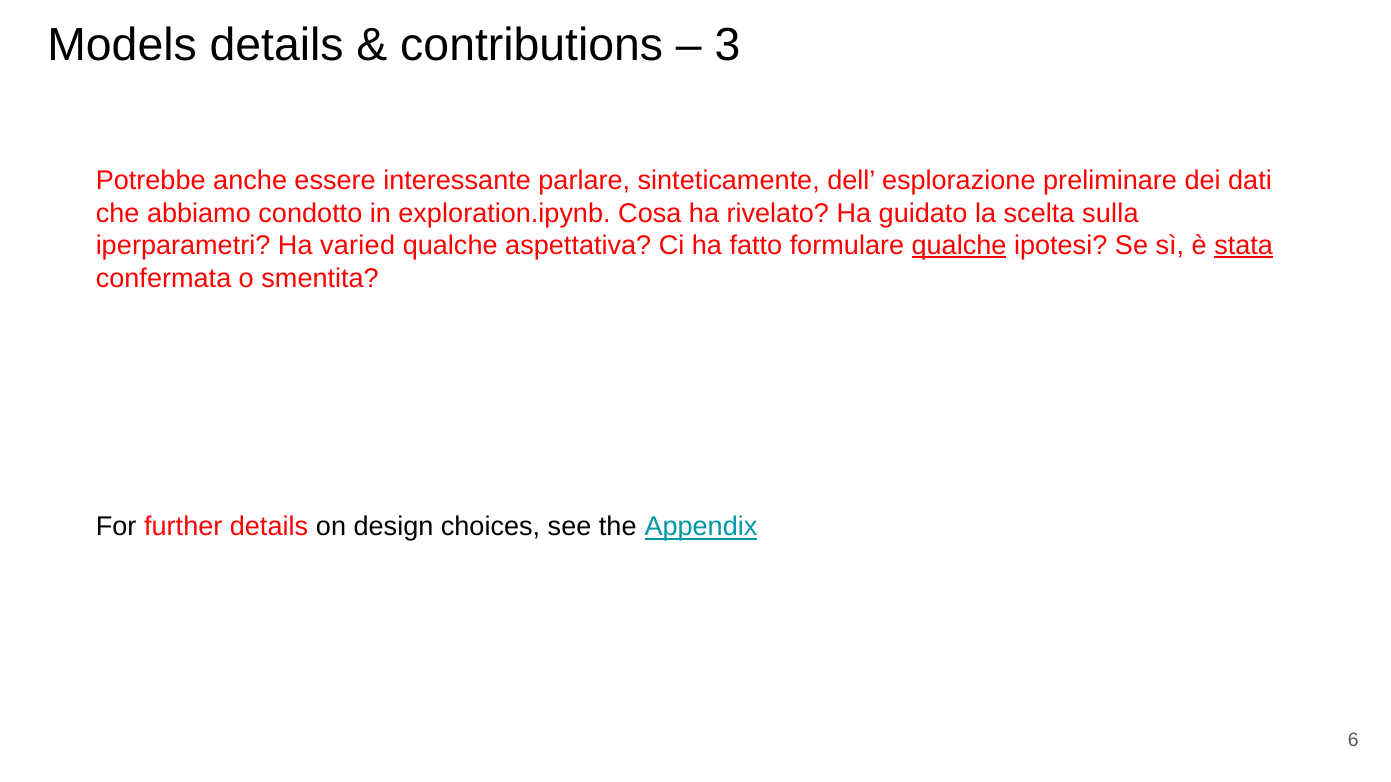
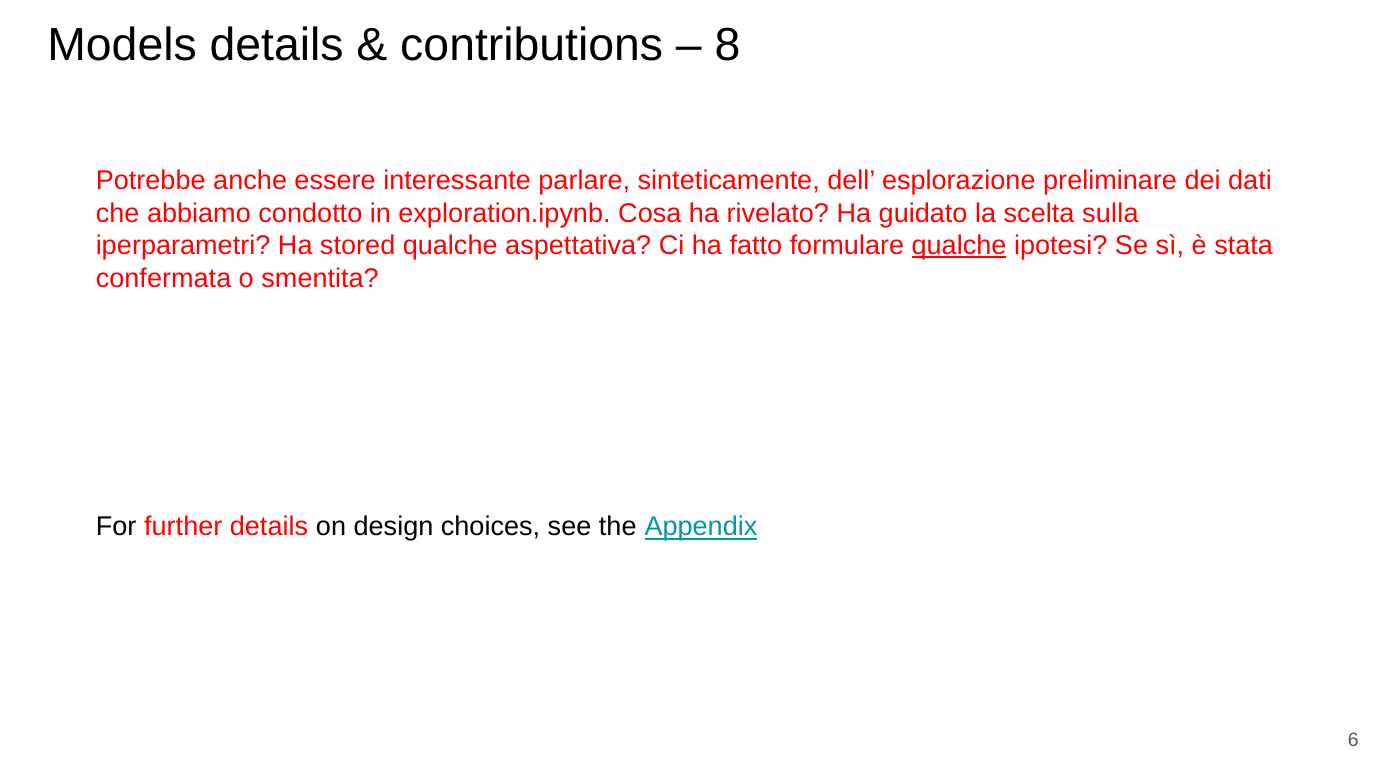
3: 3 -> 8
varied: varied -> stored
stata underline: present -> none
